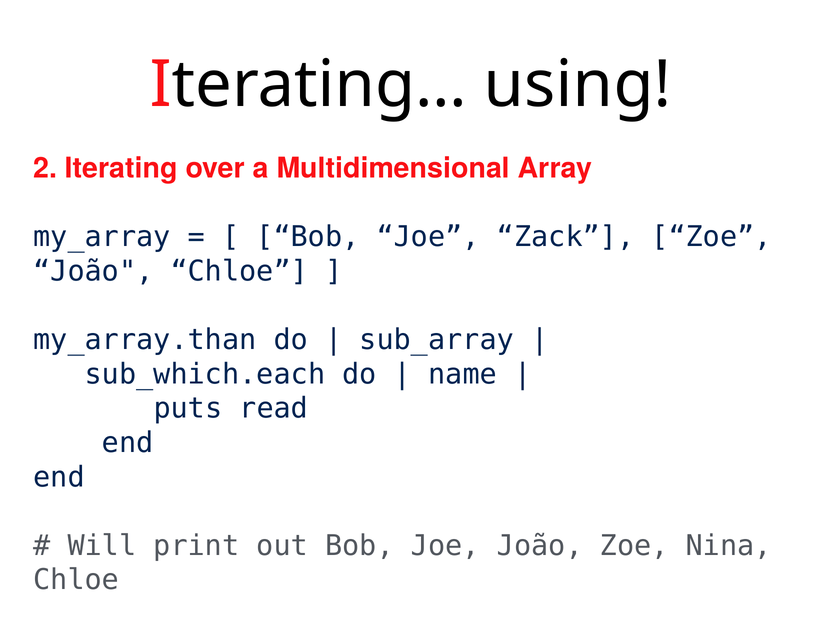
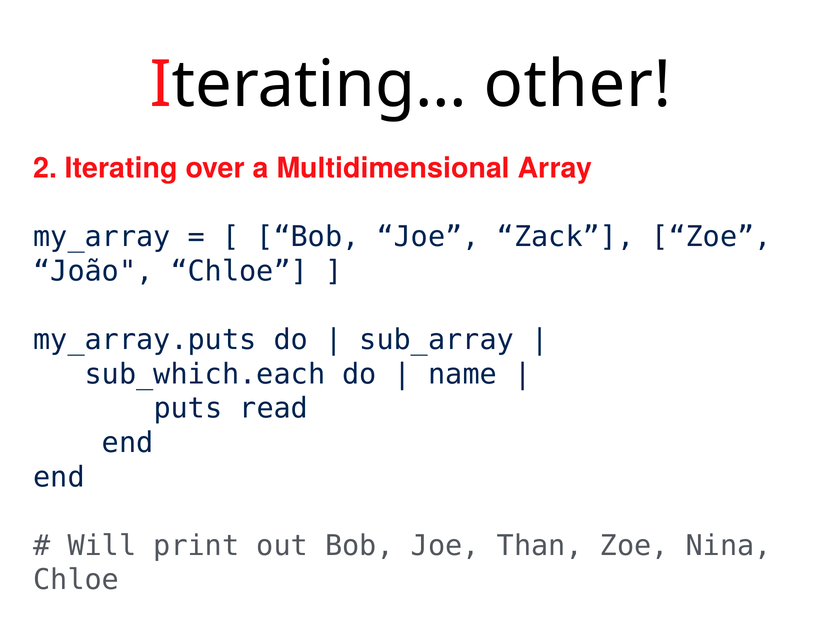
using: using -> other
my_array.than: my_array.than -> my_array.puts
Joe João: João -> Than
